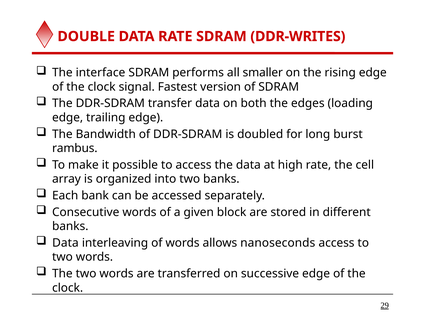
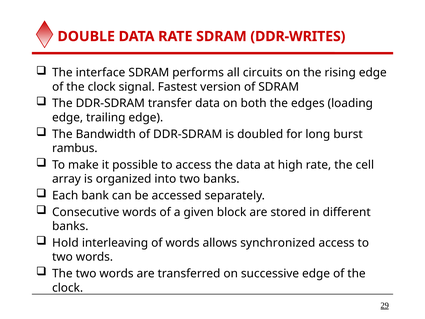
smaller: smaller -> circuits
Data at (65, 243): Data -> Hold
nanoseconds: nanoseconds -> synchronized
